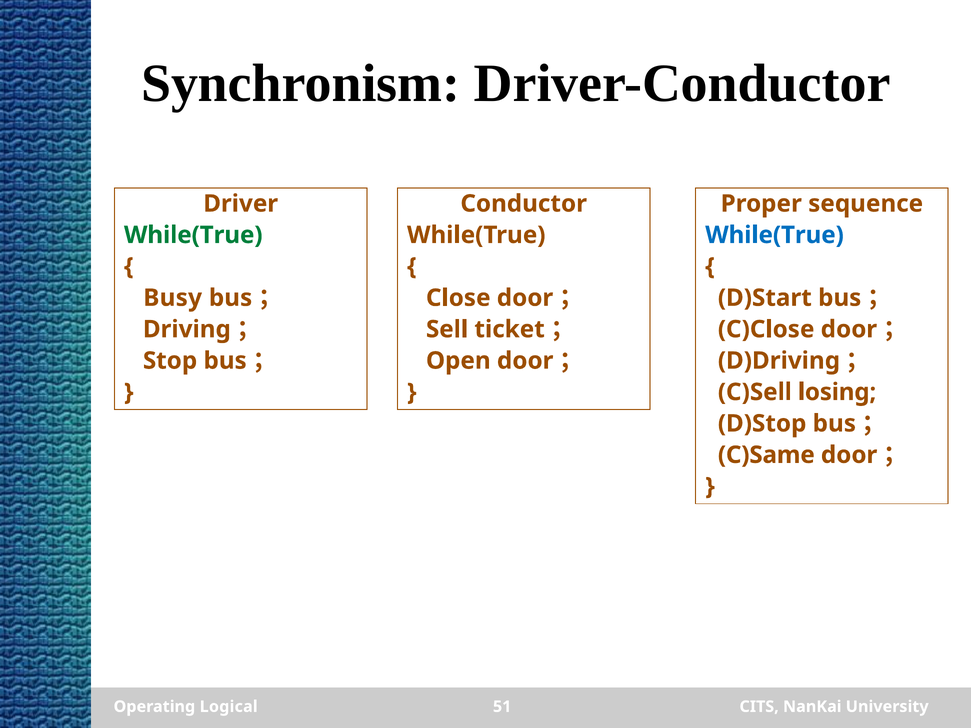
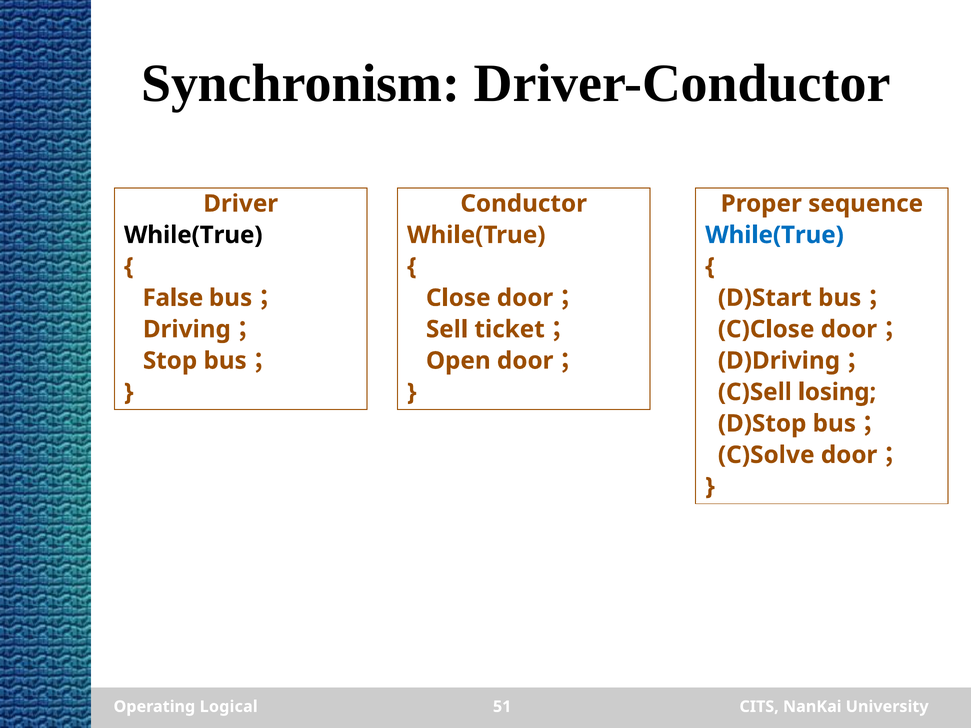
While(True at (193, 235) colour: green -> black
Busy: Busy -> False
C)Same: C)Same -> C)Solve
